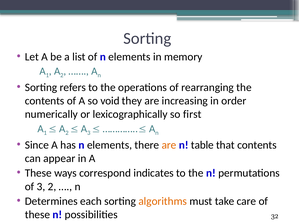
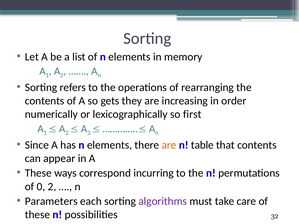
void: void -> gets
indicates: indicates -> incurring
of 3: 3 -> 0
Determines: Determines -> Parameters
algorithms colour: orange -> purple
